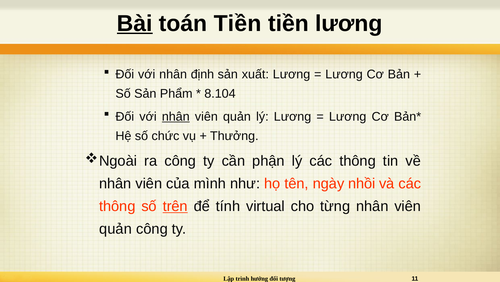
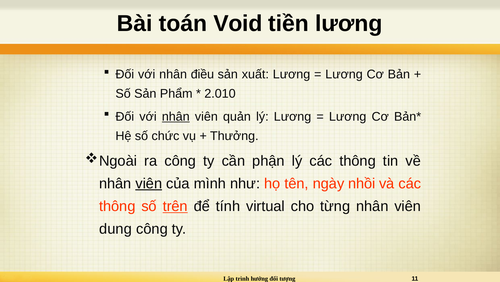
Bài underline: present -> none
toán Tiền: Tiền -> Void
định: định -> điều
8.104: 8.104 -> 2.010
viên at (149, 183) underline: none -> present
quản at (116, 229): quản -> dung
